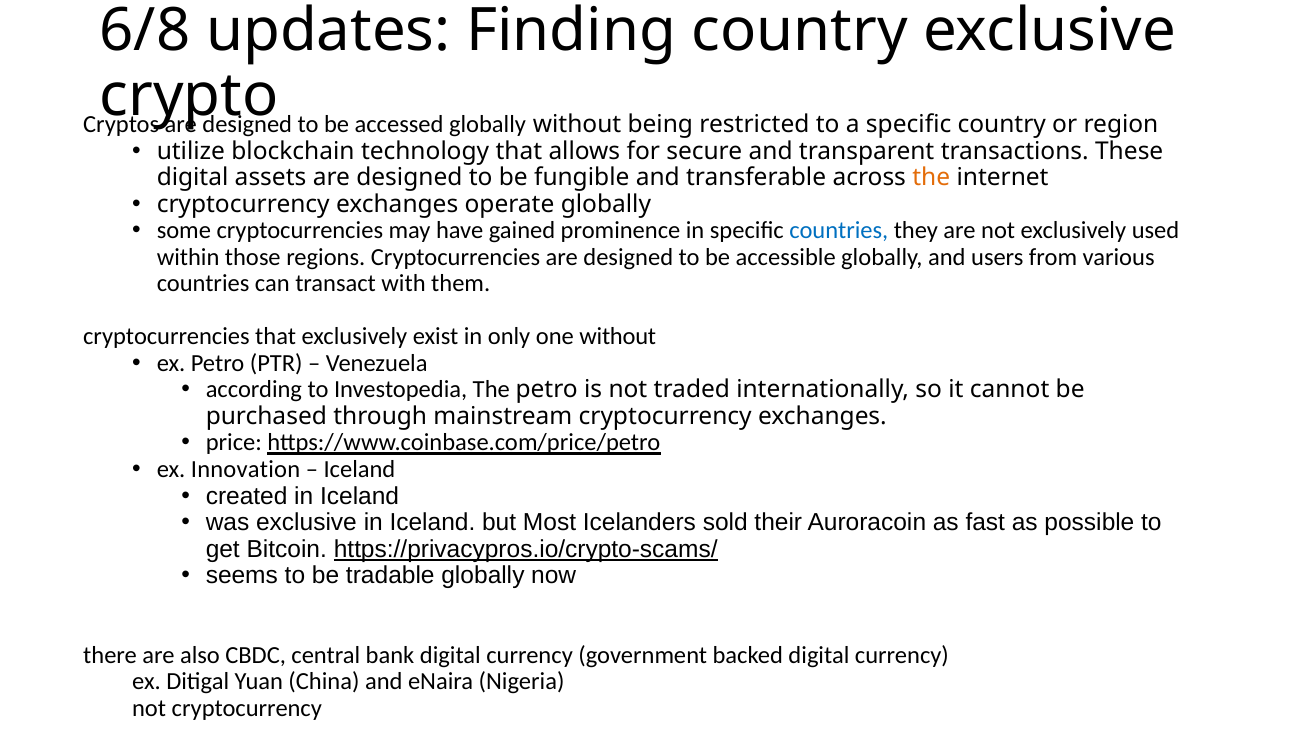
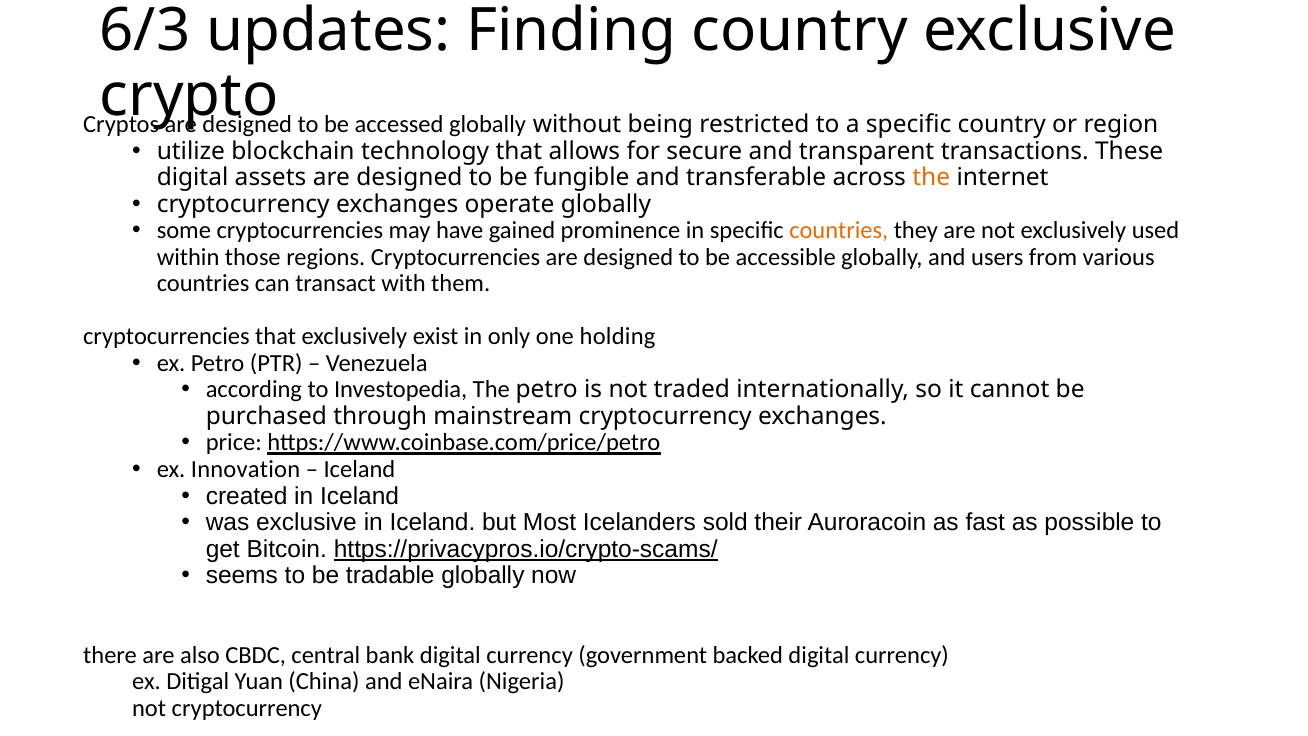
6/8: 6/8 -> 6/3
countries at (839, 230) colour: blue -> orange
one without: without -> holding
